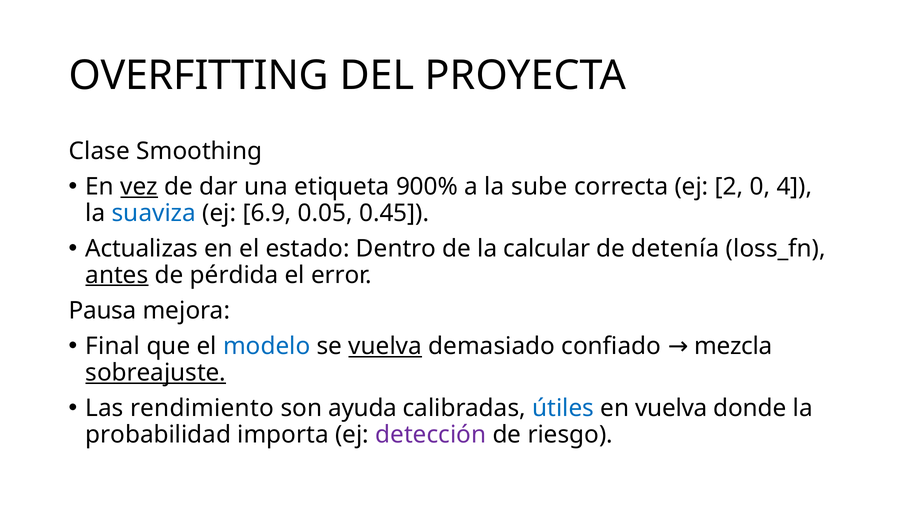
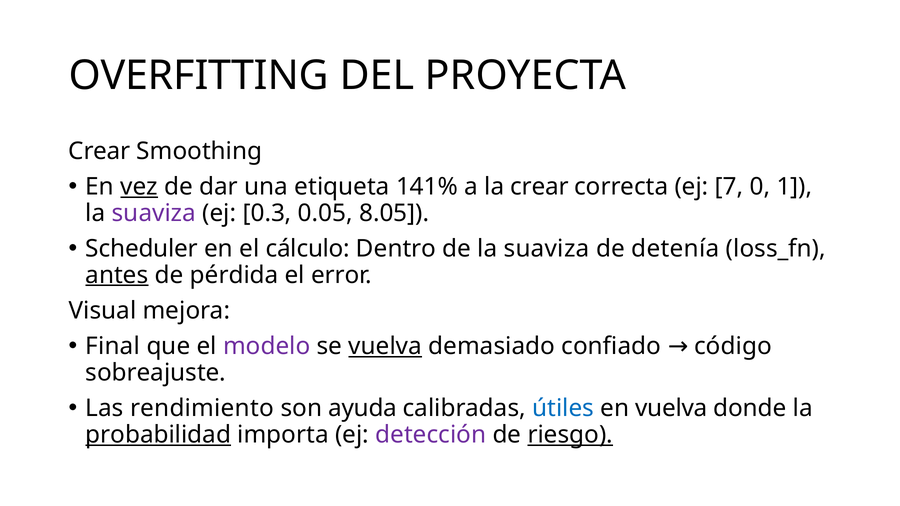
Clase at (99, 151): Clase -> Crear
900%: 900% -> 141%
la sube: sube -> crear
2: 2 -> 7
4: 4 -> 1
suaviza at (154, 213) colour: blue -> purple
6.9: 6.9 -> 0.3
0.45: 0.45 -> 8.05
Actualizas: Actualizas -> Scheduler
estado: estado -> cálculo
de la calcular: calcular -> suaviza
Pausa: Pausa -> Visual
modelo colour: blue -> purple
mezcla: mezcla -> código
sobreajuste underline: present -> none
probabilidad underline: none -> present
riesgo underline: none -> present
